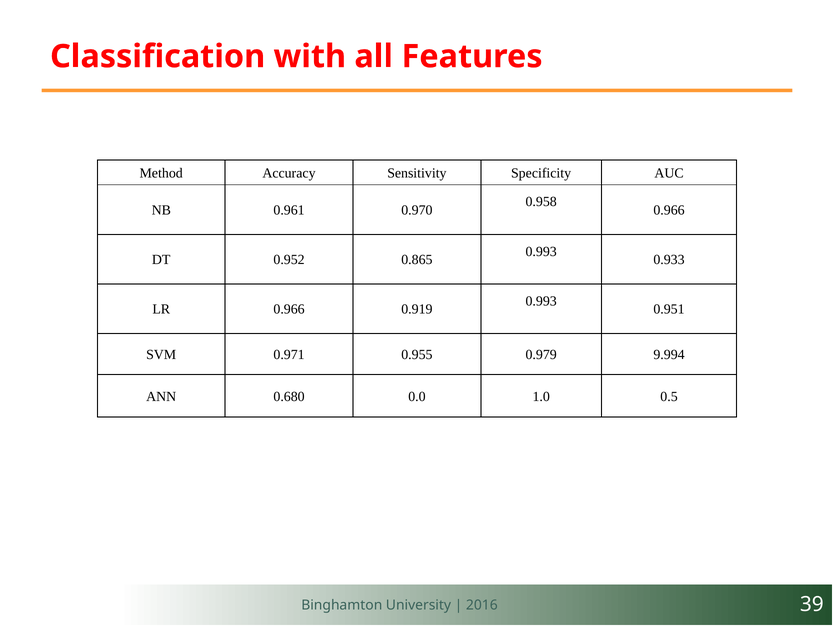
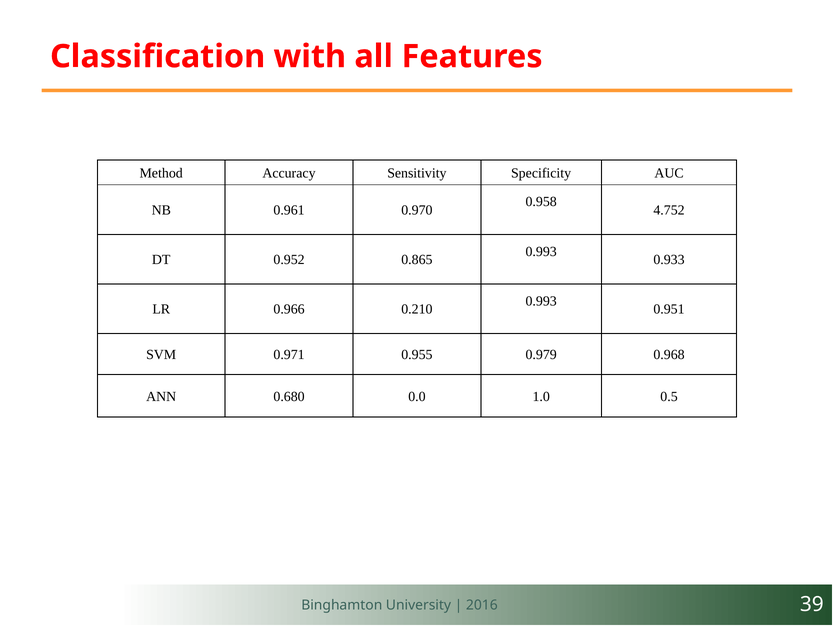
0.966 at (669, 210): 0.966 -> 4.752
0.919: 0.919 -> 0.210
9.994: 9.994 -> 0.968
